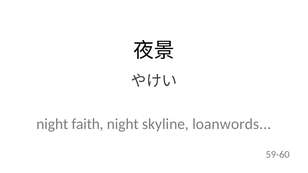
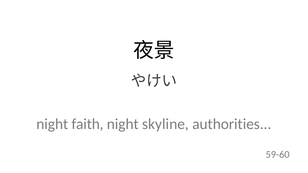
loanwords: loanwords -> authorities
